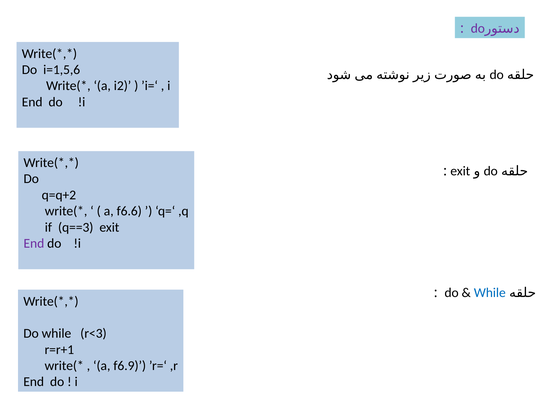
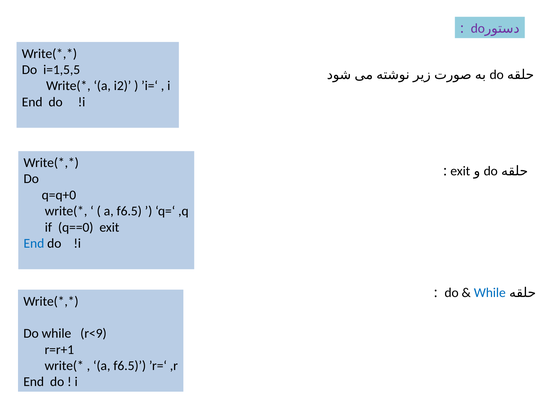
i=1,5,6: i=1,5,6 -> i=1,5,5
q=q+2: q=q+2 -> q=q+0
f6.6 at (129, 211): f6.6 -> f6.5
q==3: q==3 -> q==0
End at (34, 244) colour: purple -> blue
r<3: r<3 -> r<9
f6.9 at (130, 366): f6.9 -> f6.5
